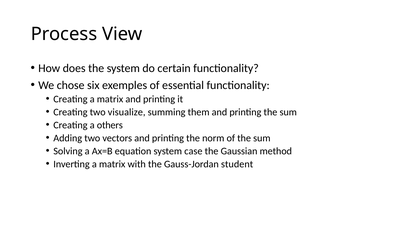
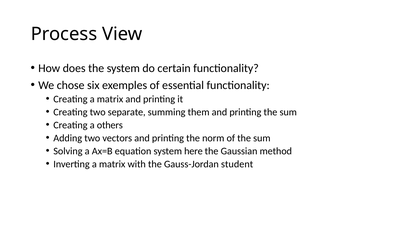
visualize: visualize -> separate
case: case -> here
